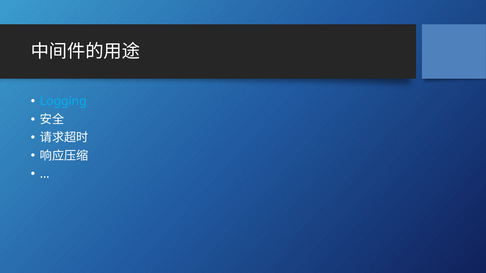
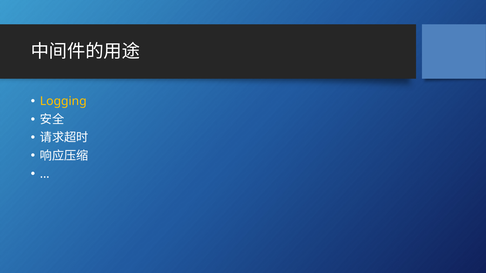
Logging colour: light blue -> yellow
